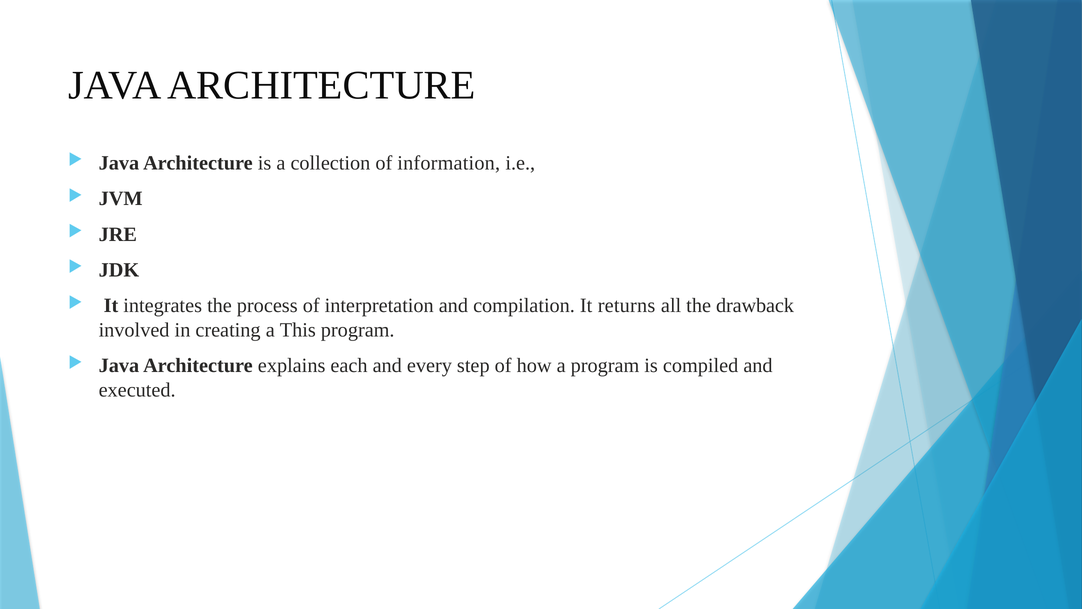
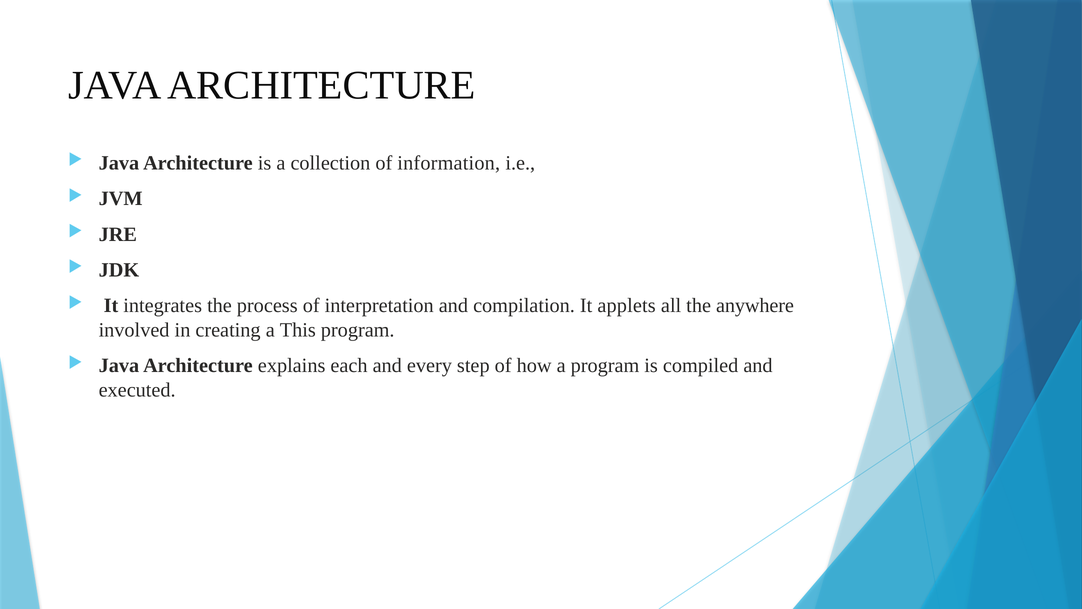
returns: returns -> applets
drawback: drawback -> anywhere
